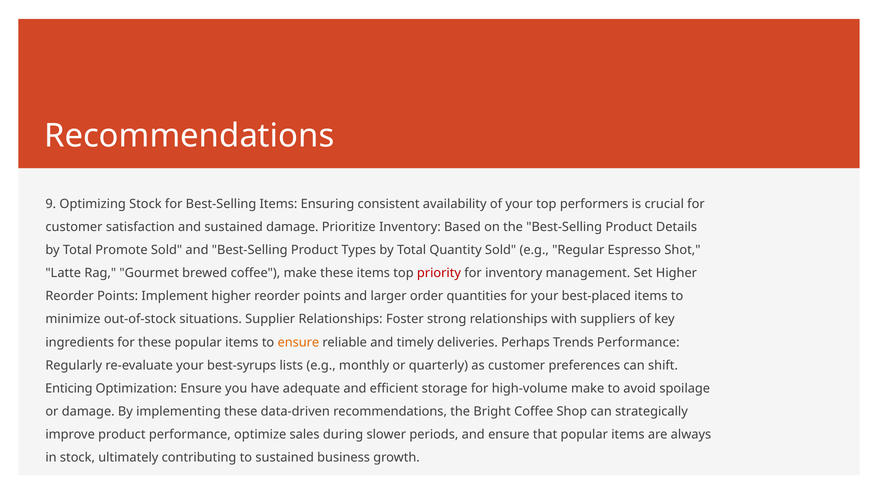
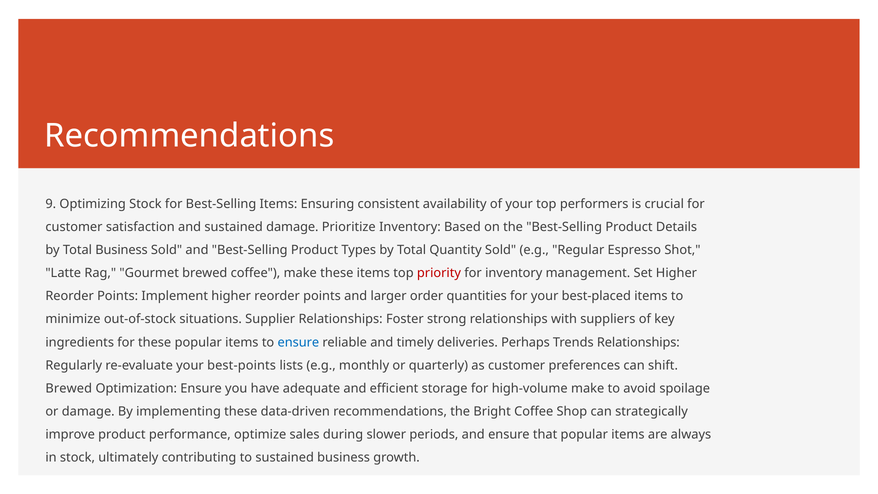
Total Promote: Promote -> Business
ensure at (298, 342) colour: orange -> blue
Trends Performance: Performance -> Relationships
best-syrups: best-syrups -> best-points
Enticing at (69, 388): Enticing -> Brewed
